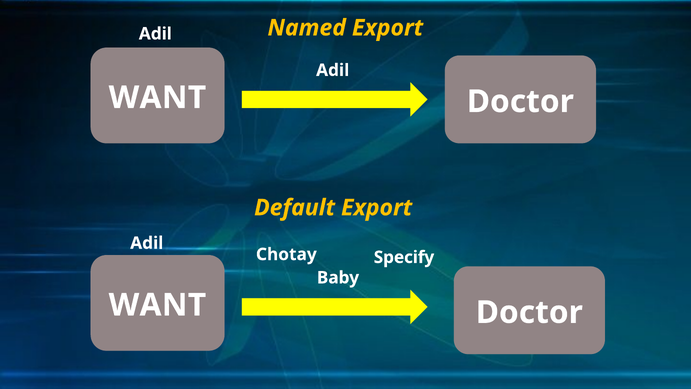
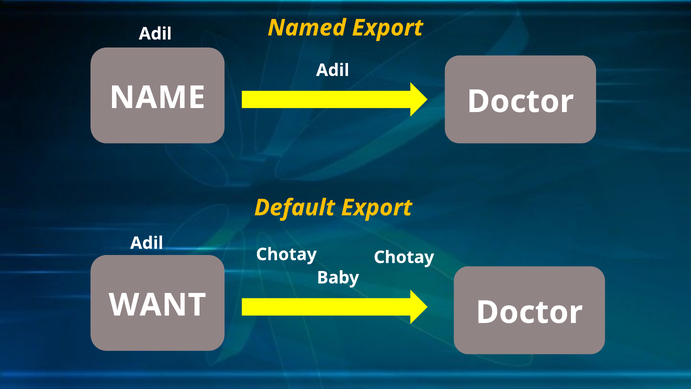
WANT at (157, 98): WANT -> NAME
Specify at (404, 257): Specify -> Chotay
